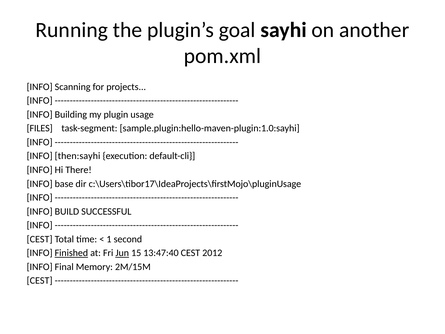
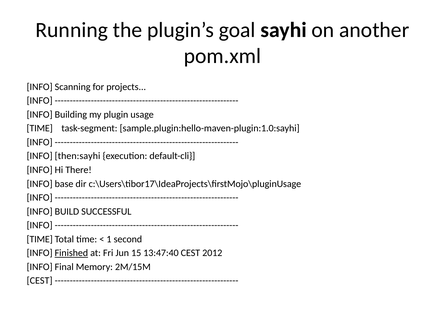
FILES at (40, 128): FILES -> TIME
CEST at (40, 239): CEST -> TIME
Jun underline: present -> none
